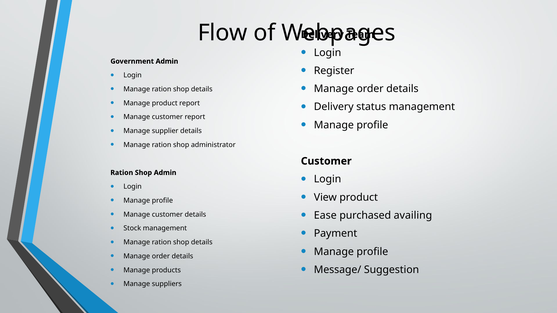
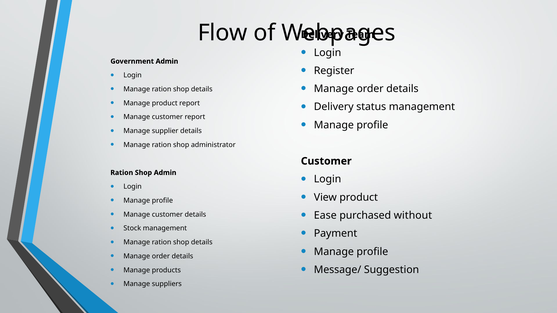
availing: availing -> without
